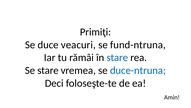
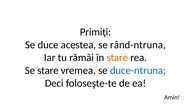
veacuri: veacuri -> acestea
fund-ntruna: fund-ntruna -> rând-ntruna
stare at (117, 57) colour: blue -> orange
